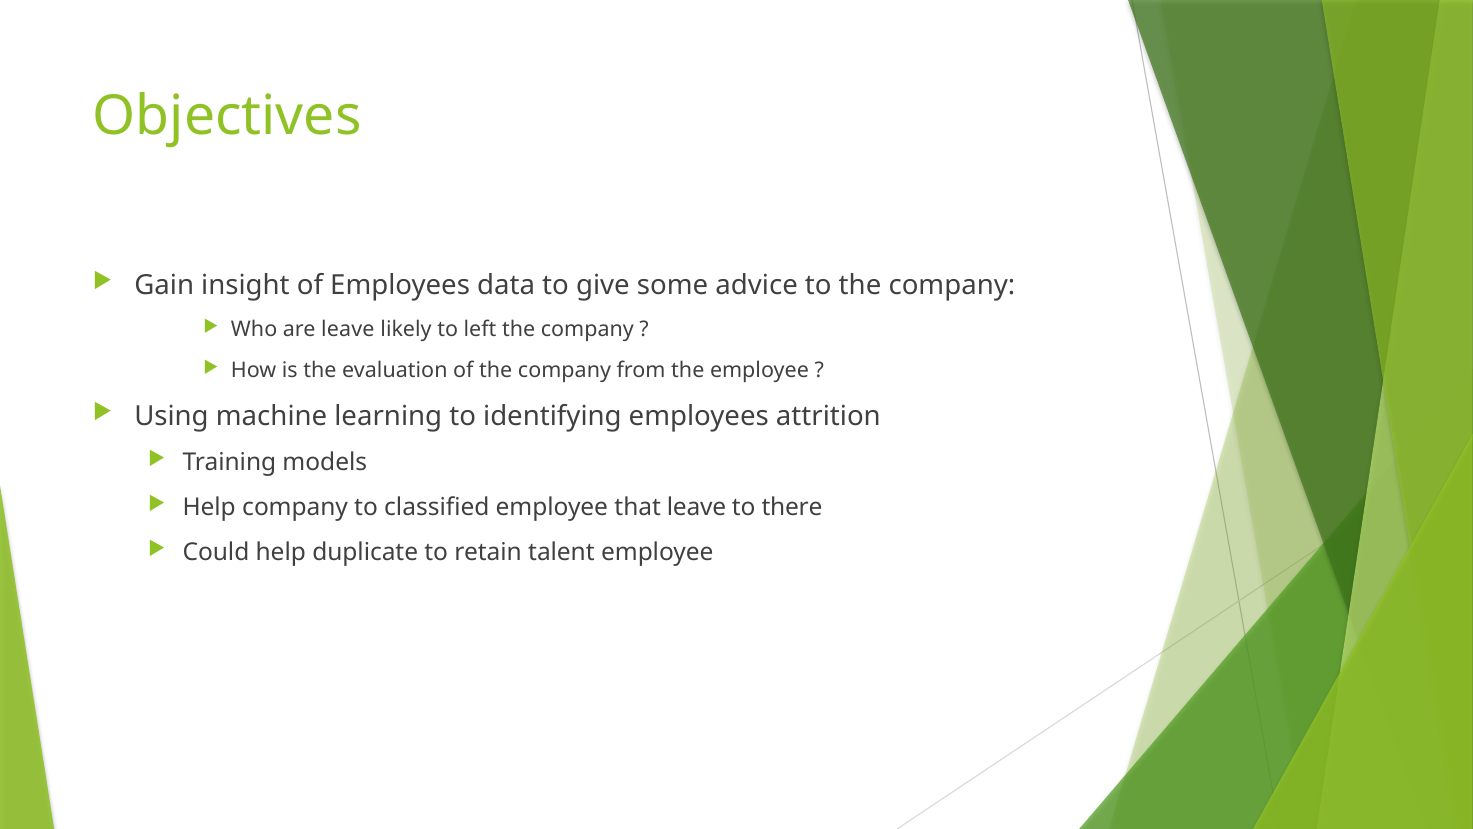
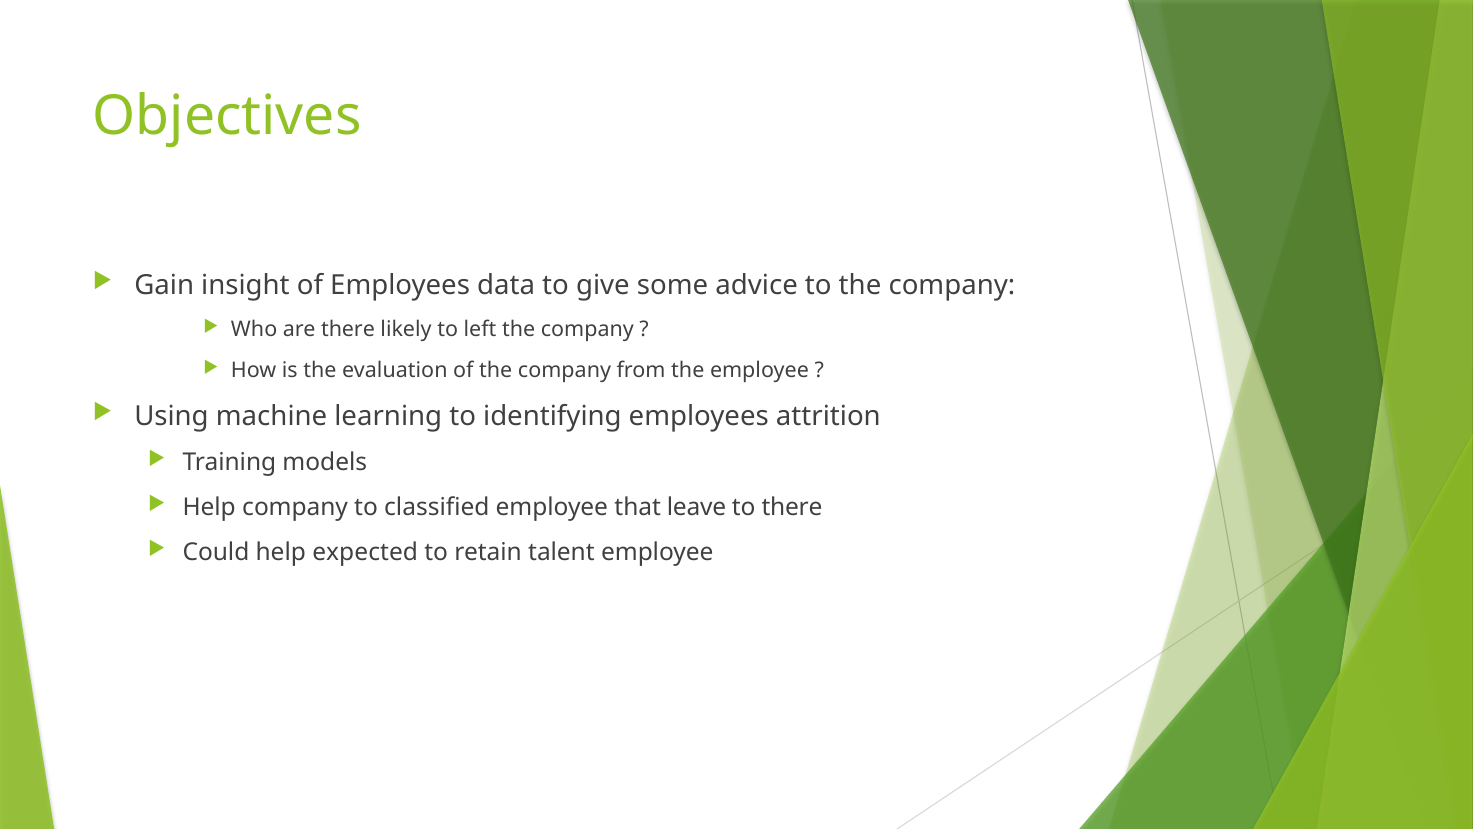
are leave: leave -> there
duplicate: duplicate -> expected
